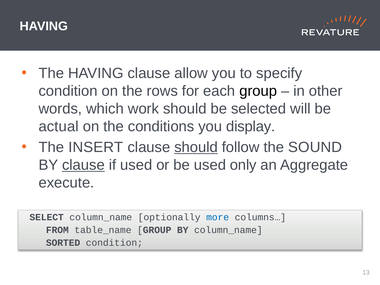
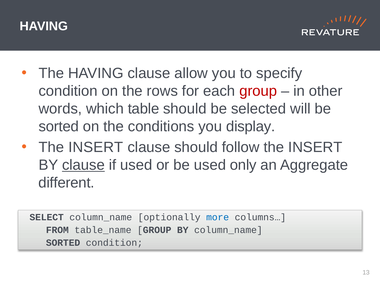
group at (258, 91) colour: black -> red
work: work -> table
actual at (59, 127): actual -> sorted
should at (196, 147) underline: present -> none
follow the SOUND: SOUND -> INSERT
execute: execute -> different
